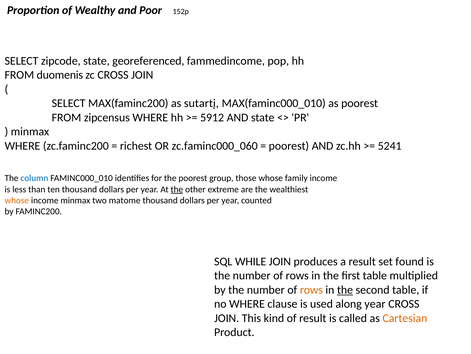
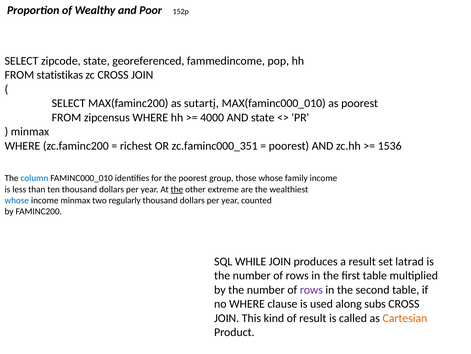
duomenis: duomenis -> statistikas
5912: 5912 -> 4000
zc.faminc000_060: zc.faminc000_060 -> zc.faminc000_351
5241: 5241 -> 1536
whose at (17, 200) colour: orange -> blue
matome: matome -> regularly
found: found -> latrad
rows at (311, 289) colour: orange -> purple
the at (345, 289) underline: present -> none
along year: year -> subs
